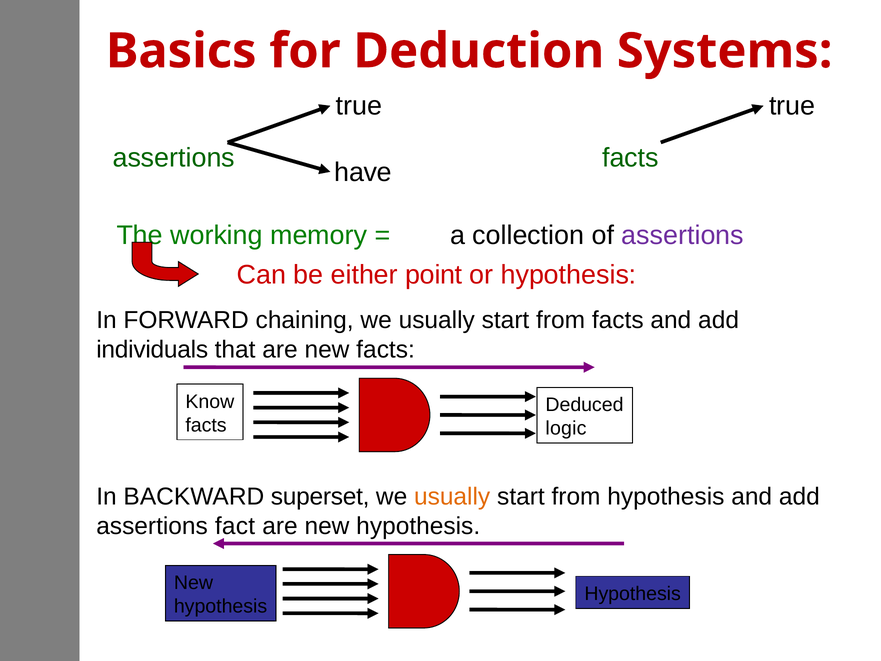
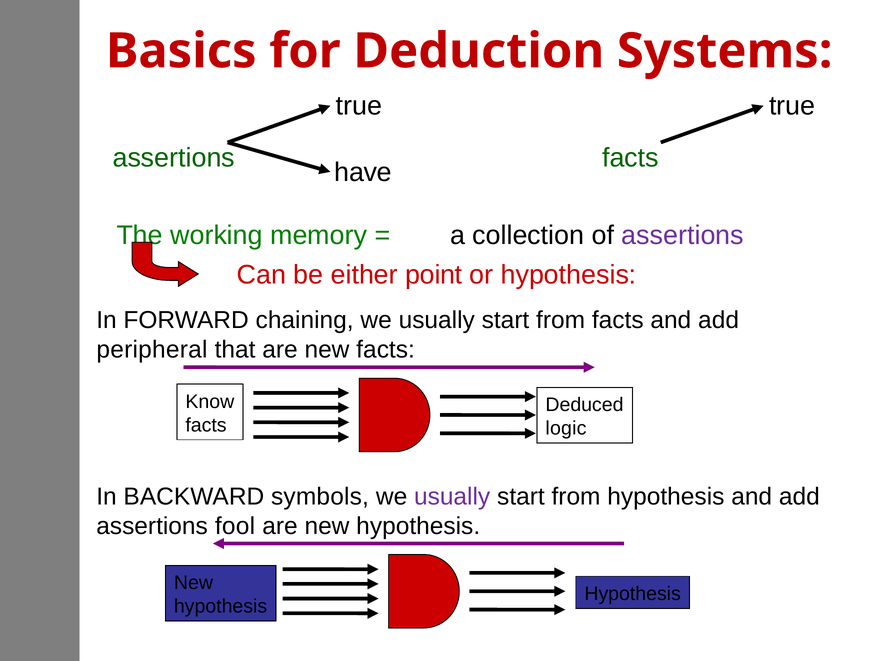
individuals: individuals -> peripheral
superset: superset -> symbols
usually at (452, 496) colour: orange -> purple
fact: fact -> fool
